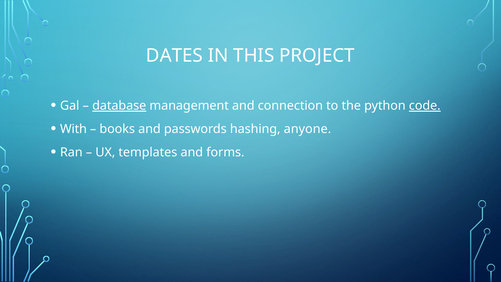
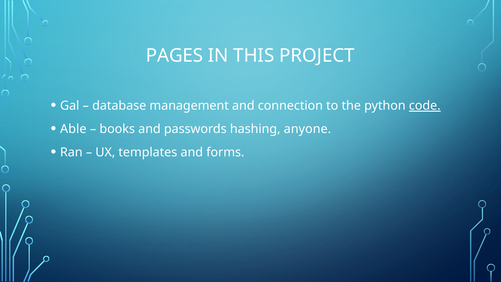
DATES: DATES -> PAGES
database underline: present -> none
With: With -> Able
